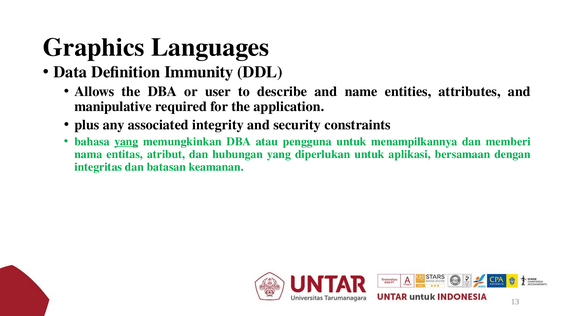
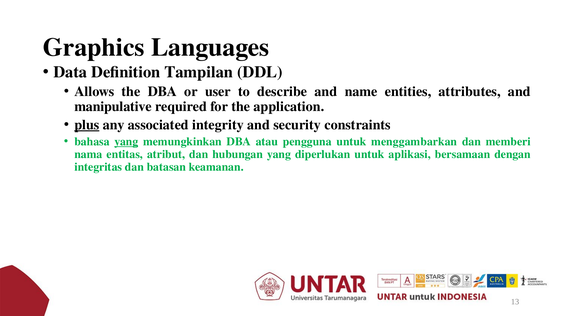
Immunity: Immunity -> Tampilan
plus underline: none -> present
menampilkannya: menampilkannya -> menggambarkan
